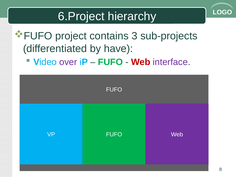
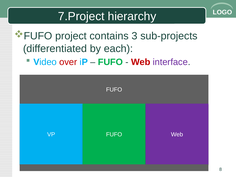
6.Project: 6.Project -> 7.Project
have: have -> each
over colour: purple -> red
